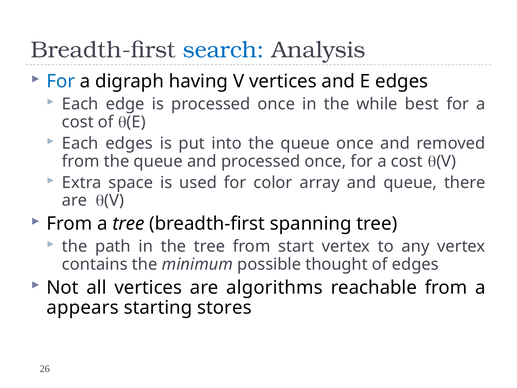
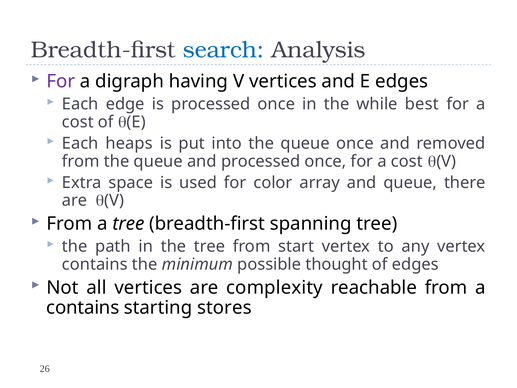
For at (61, 81) colour: blue -> purple
Each edges: edges -> heaps
algorithms: algorithms -> complexity
appears at (83, 308): appears -> contains
